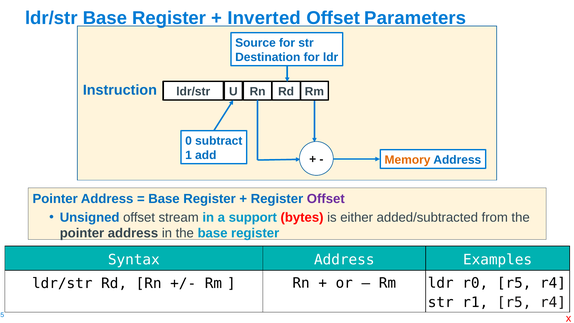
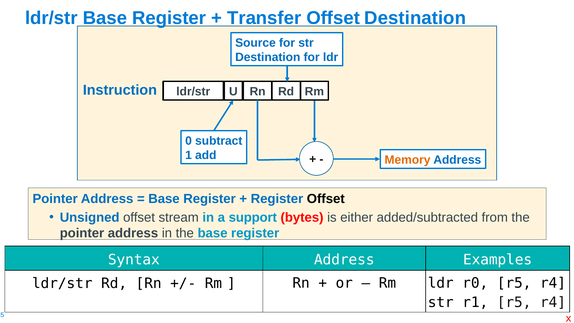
Inverted: Inverted -> Transfer
Offset Parameters: Parameters -> Destination
Offset at (326, 199) colour: purple -> black
